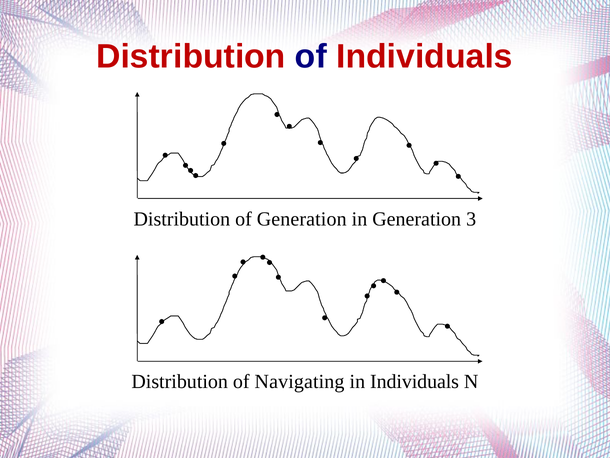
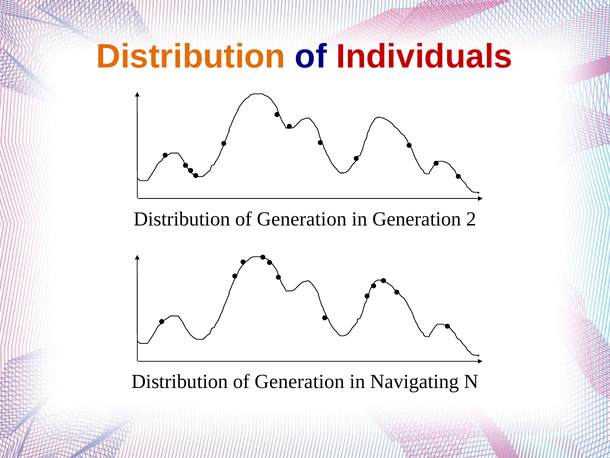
Distribution at (191, 57) colour: red -> orange
3: 3 -> 2
Navigating at (300, 381): Navigating -> Generation
in Individuals: Individuals -> Navigating
